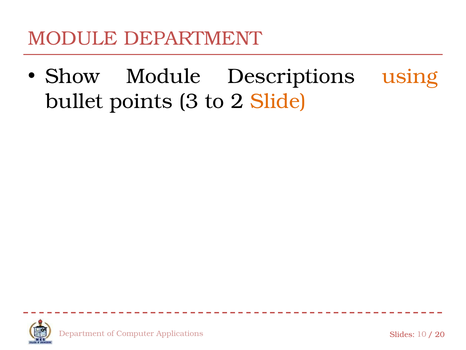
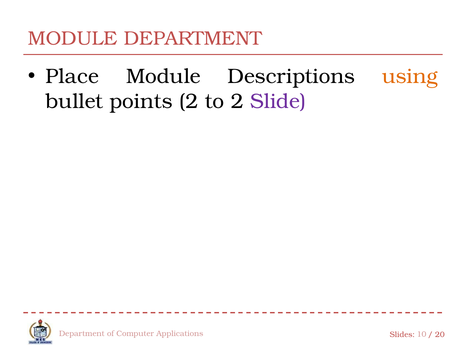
Show: Show -> Place
points 3: 3 -> 2
Slide colour: orange -> purple
